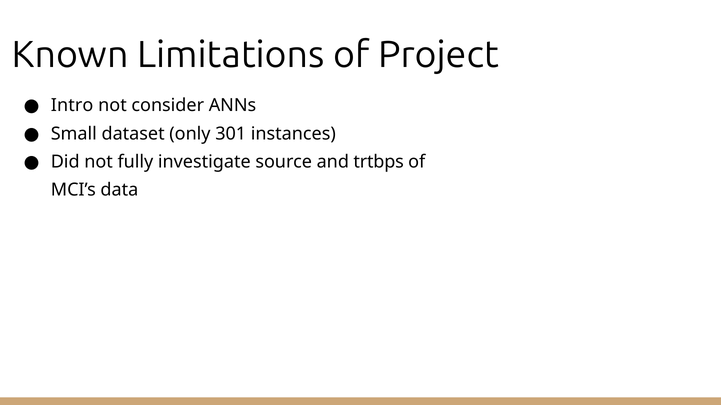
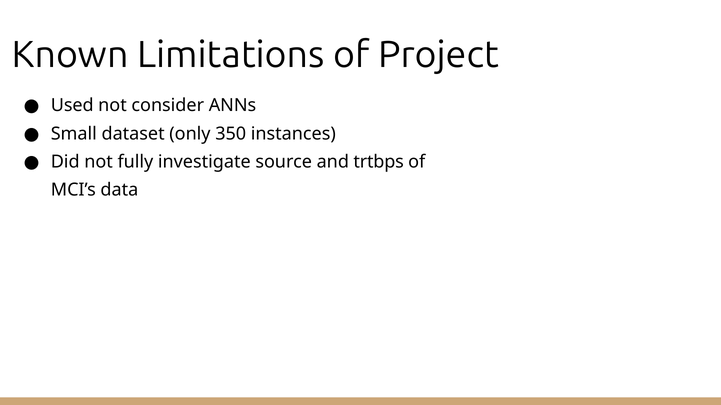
Intro: Intro -> Used
301: 301 -> 350
